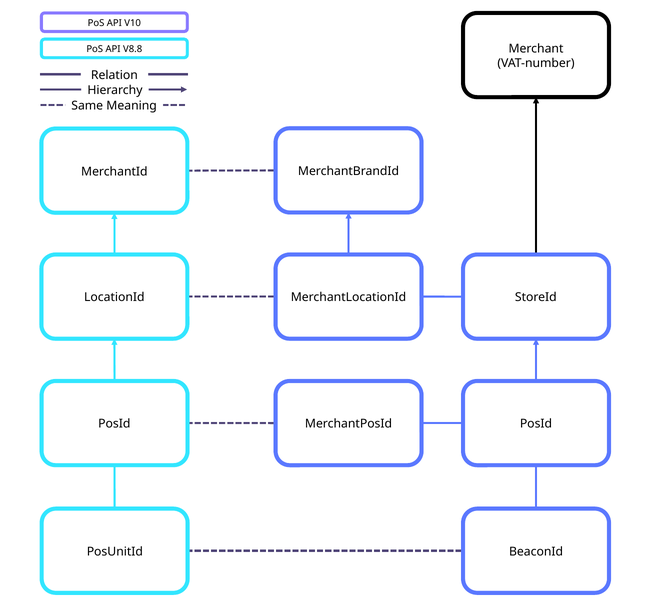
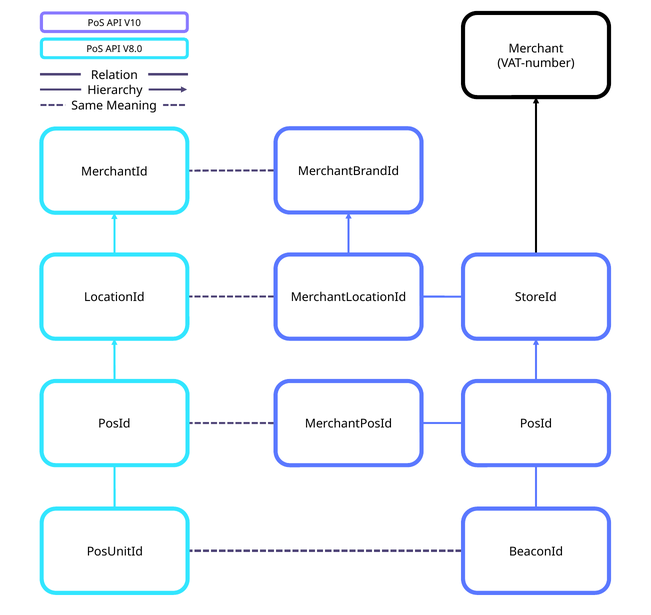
V8.8: V8.8 -> V8.0
